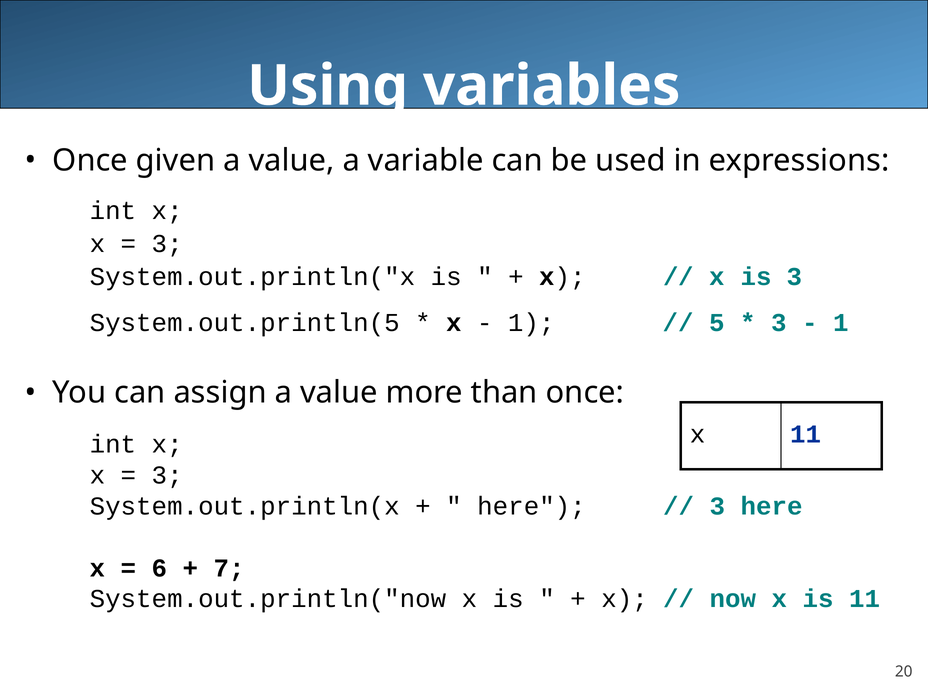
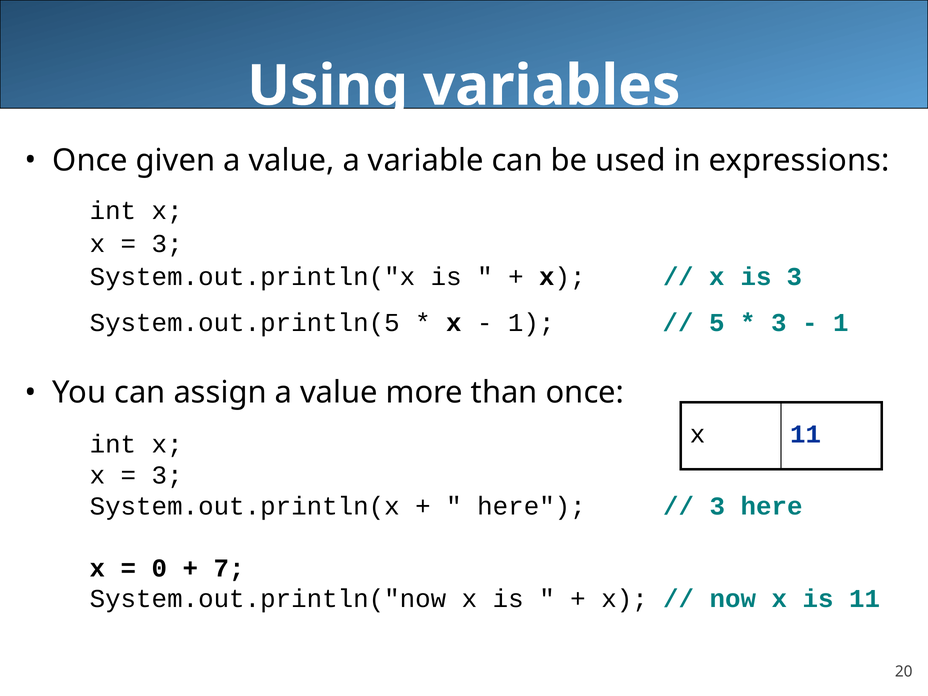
6: 6 -> 0
